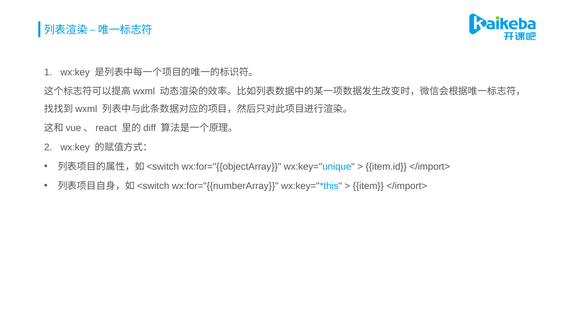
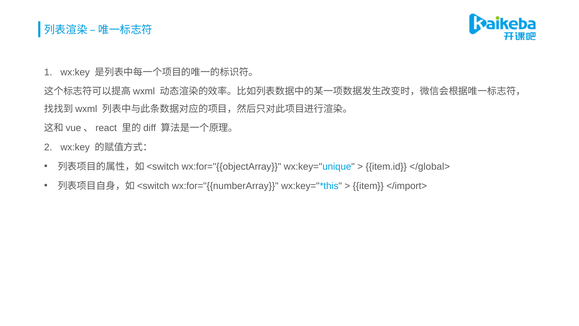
item.id </import>: </import> -> </global>
